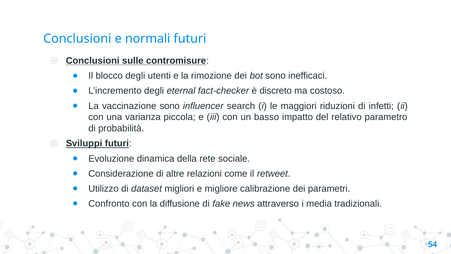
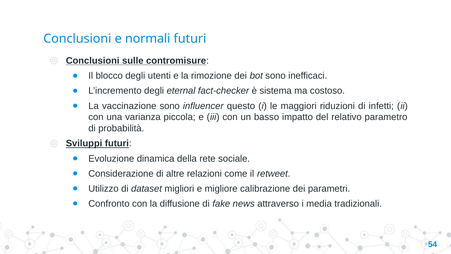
discreto: discreto -> sistema
search: search -> questo
